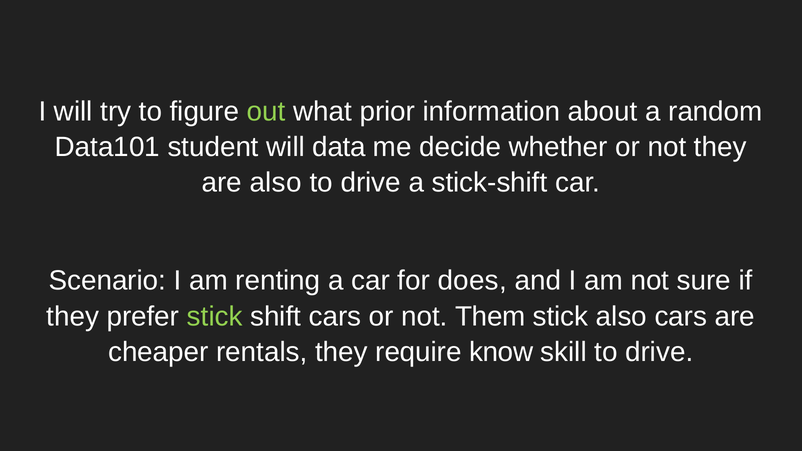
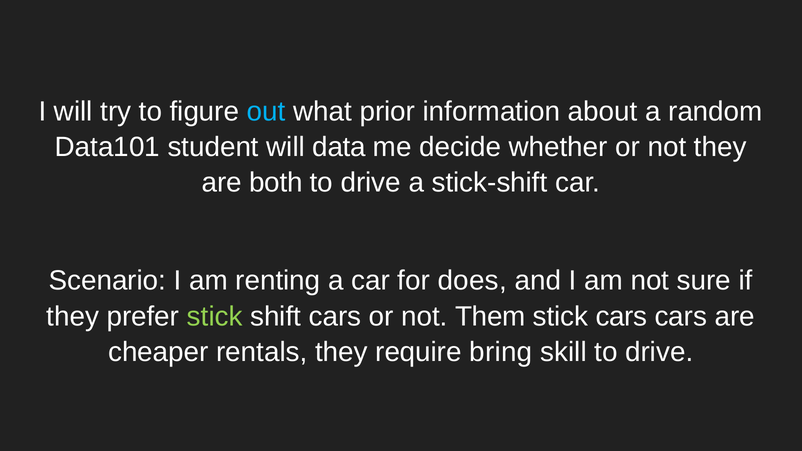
out colour: light green -> light blue
are also: also -> both
stick also: also -> cars
know: know -> bring
